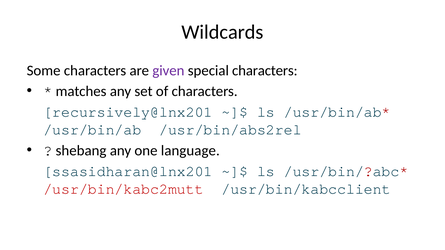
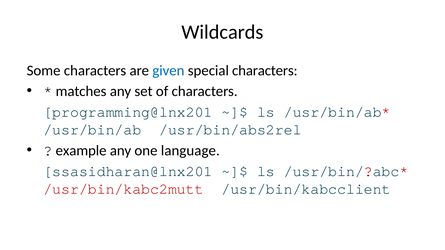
given colour: purple -> blue
recursively@lnx201: recursively@lnx201 -> programming@lnx201
shebang: shebang -> example
